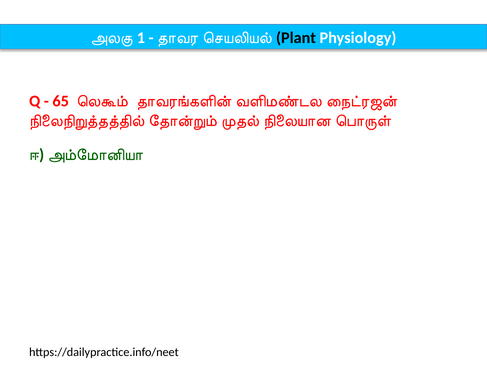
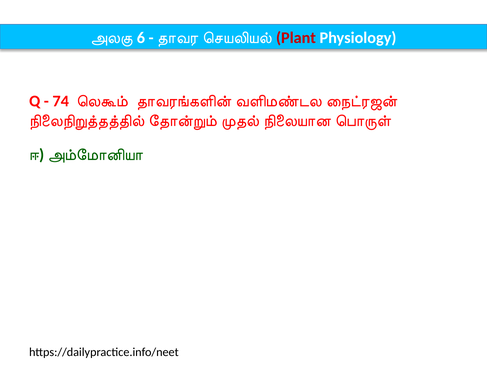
1: 1 -> 6
Plant colour: black -> red
65: 65 -> 74
